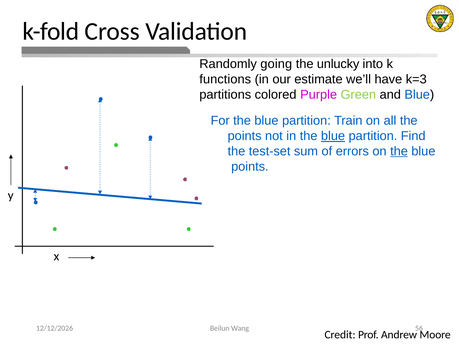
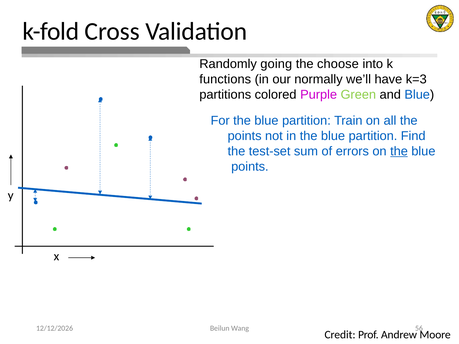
unlucky: unlucky -> choose
estimate: estimate -> normally
blue at (333, 136) underline: present -> none
